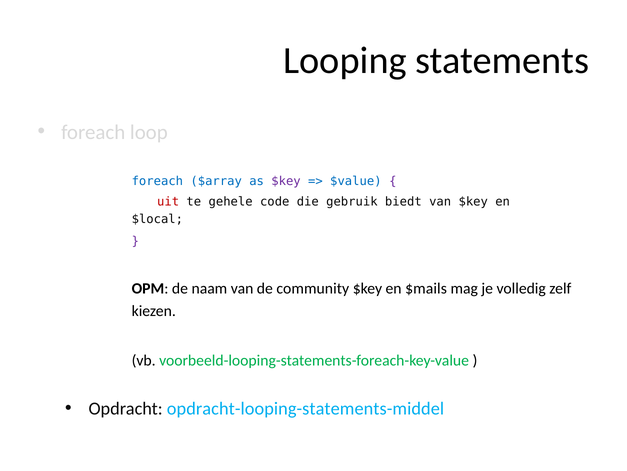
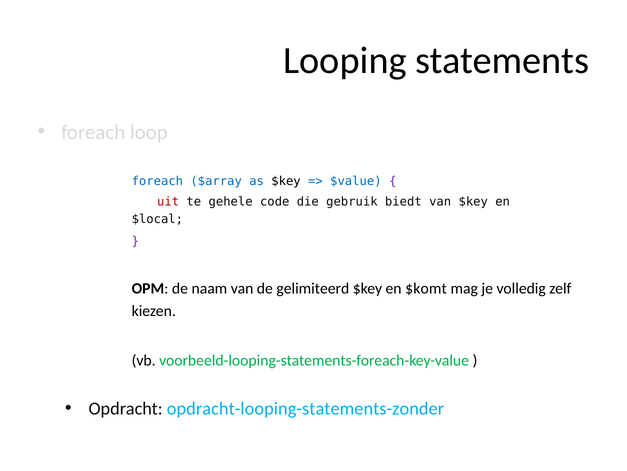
$key at (286, 181) colour: purple -> black
community: community -> gelimiteerd
$mails: $mails -> $komt
opdracht-looping-statements-middel: opdracht-looping-statements-middel -> opdracht-looping-statements-zonder
